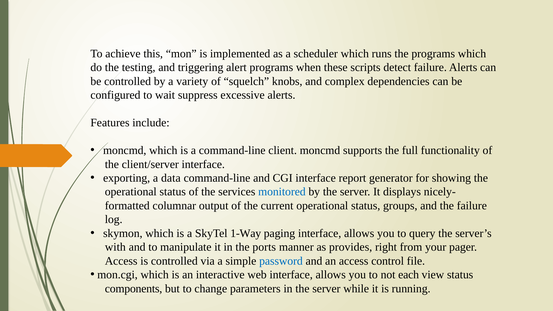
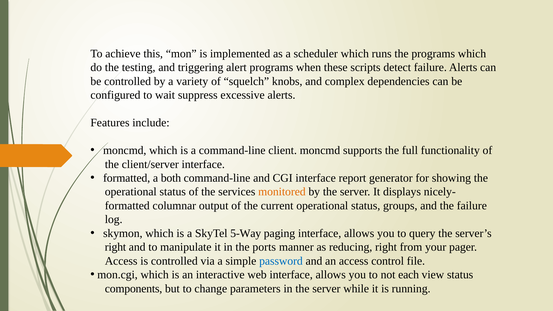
exporting at (127, 178): exporting -> formatted
data: data -> both
monitored colour: blue -> orange
1-Way: 1-Way -> 5-Way
with at (115, 247): with -> right
provides: provides -> reducing
